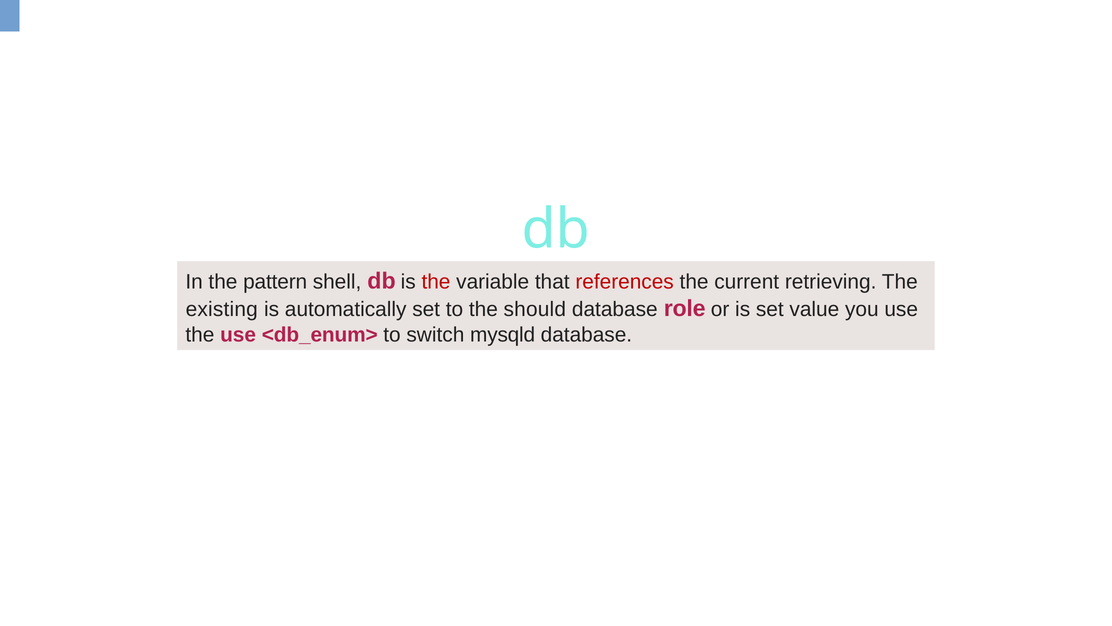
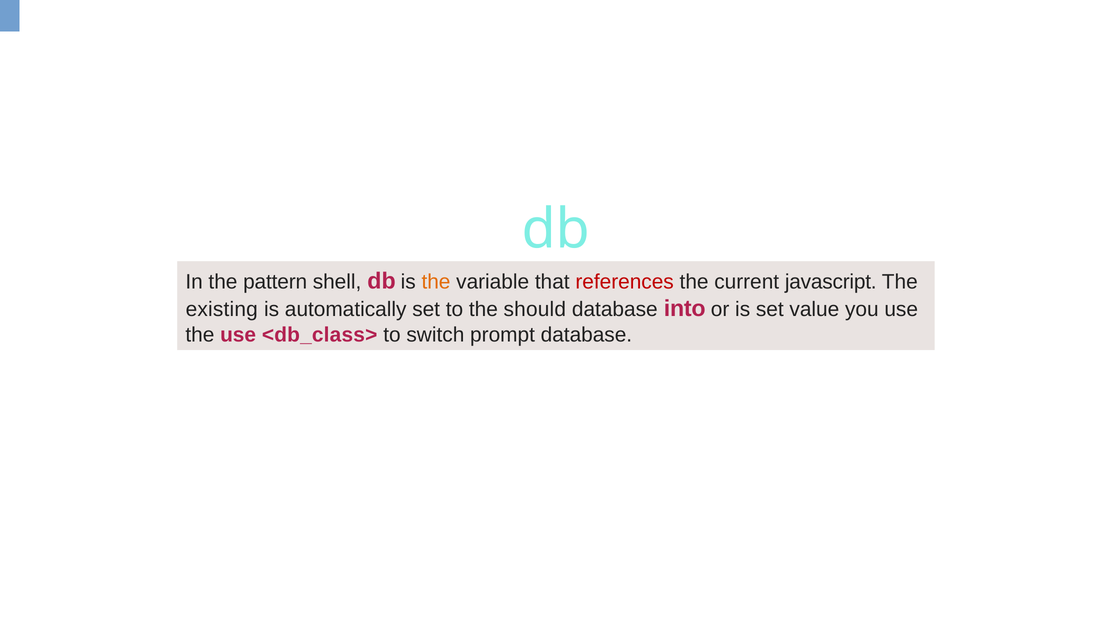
the at (436, 281) colour: red -> orange
retrieving: retrieving -> javascript
role: role -> into
<db_enum>: <db_enum> -> <db_class>
mysqld: mysqld -> prompt
